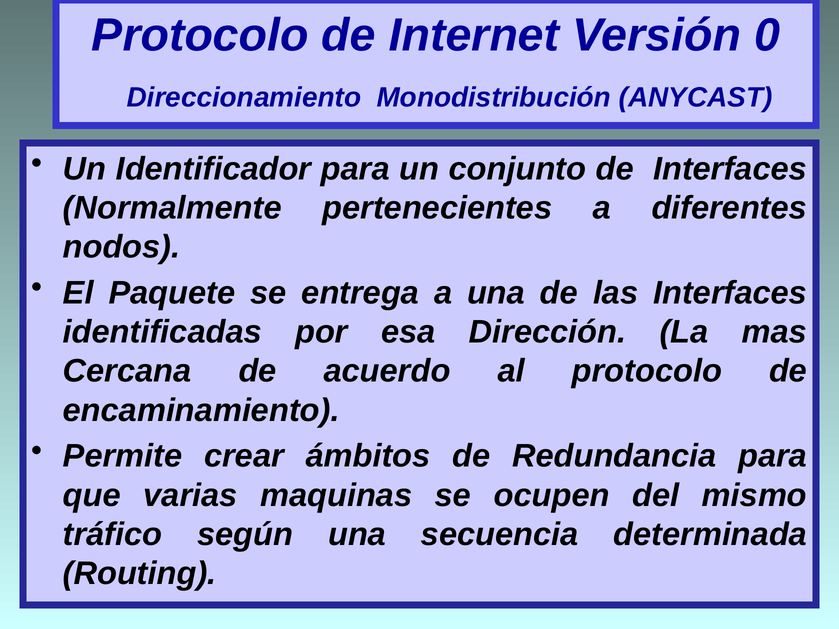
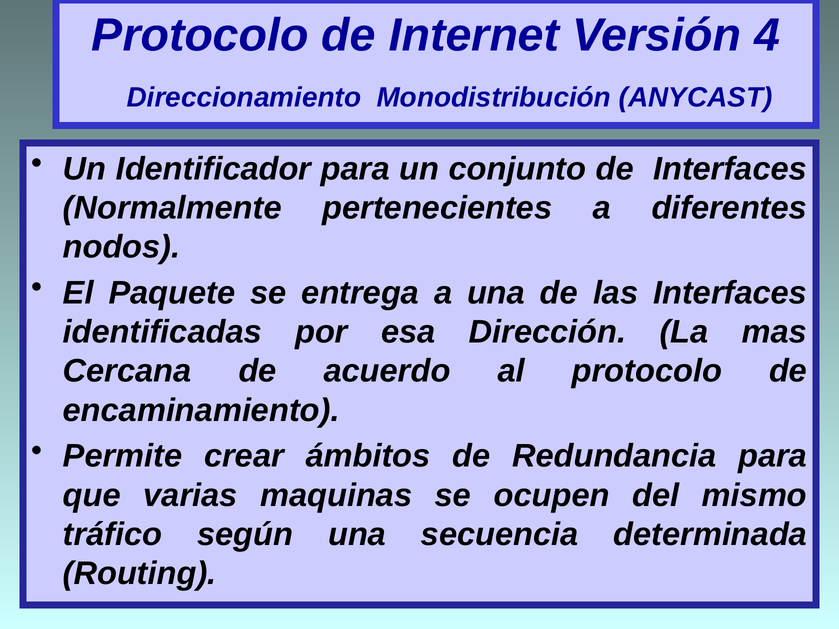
0: 0 -> 4
